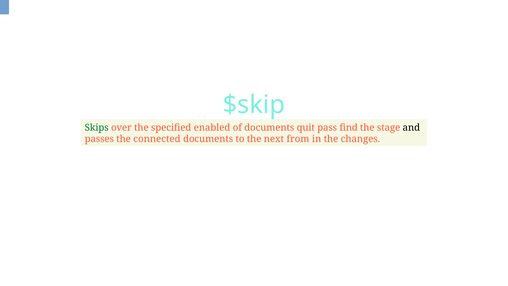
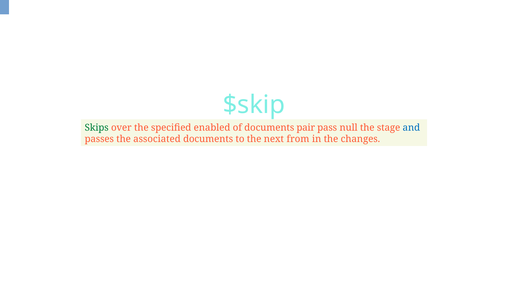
quit: quit -> pair
find: find -> null
and colour: black -> blue
connected: connected -> associated
